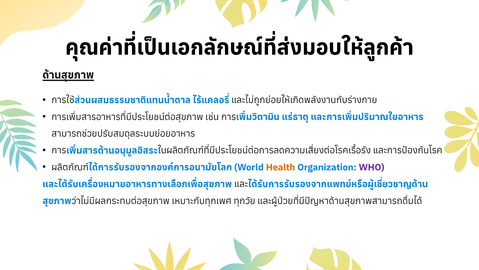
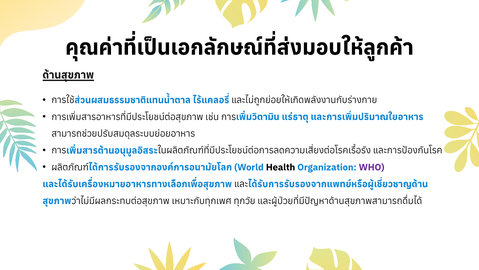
Health colour: orange -> black
